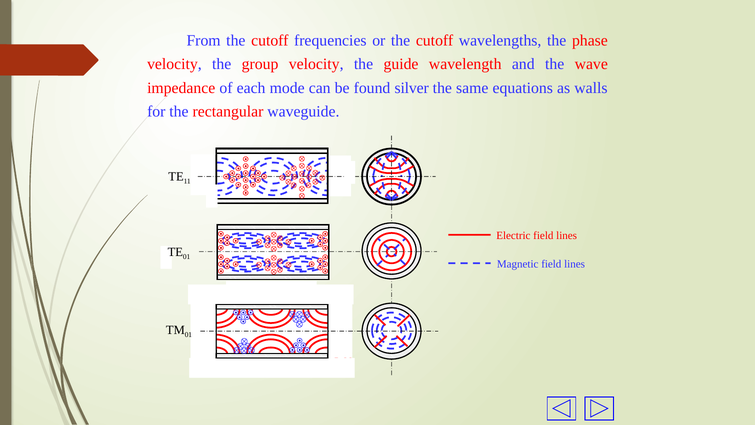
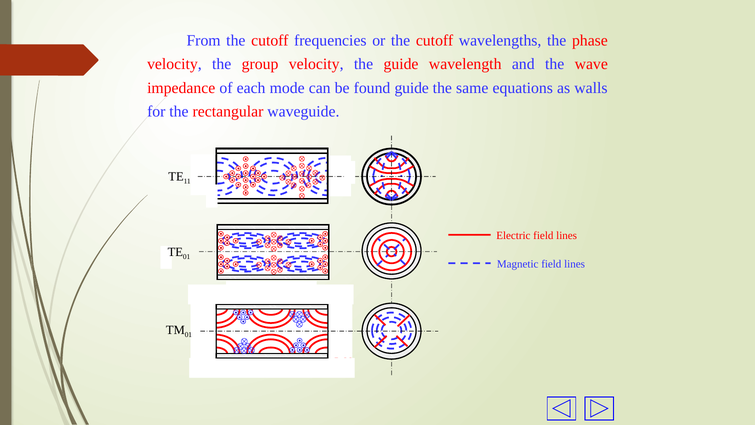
found silver: silver -> guide
